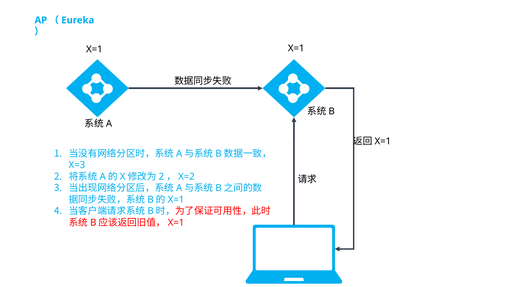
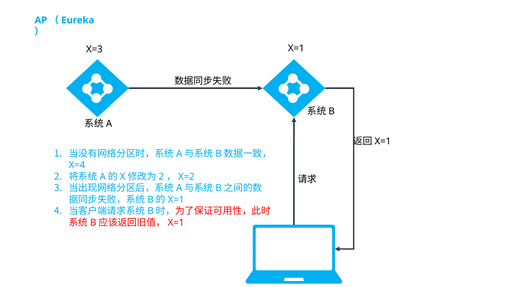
X=1 at (94, 49): X=1 -> X=3
X=3: X=3 -> X=4
